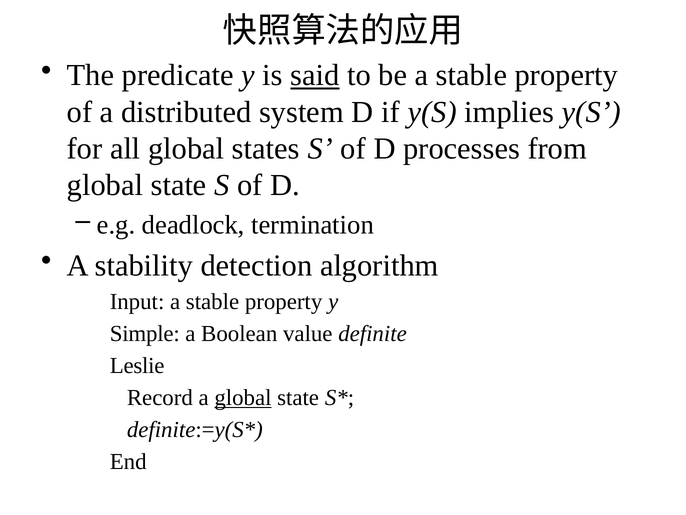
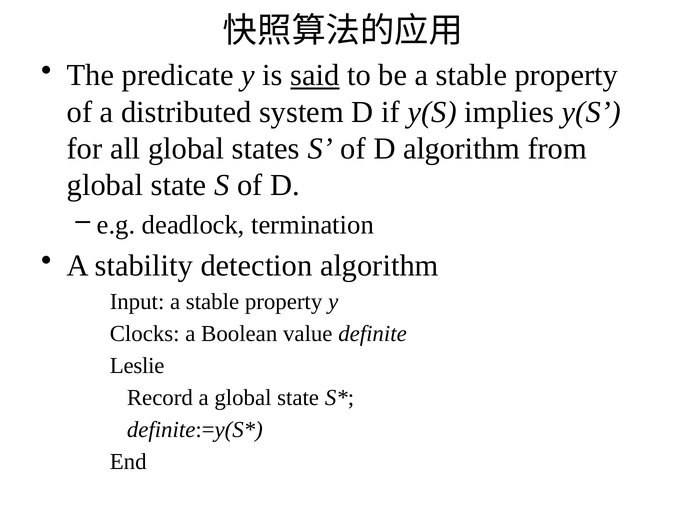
D processes: processes -> algorithm
Simple: Simple -> Clocks
global at (243, 397) underline: present -> none
